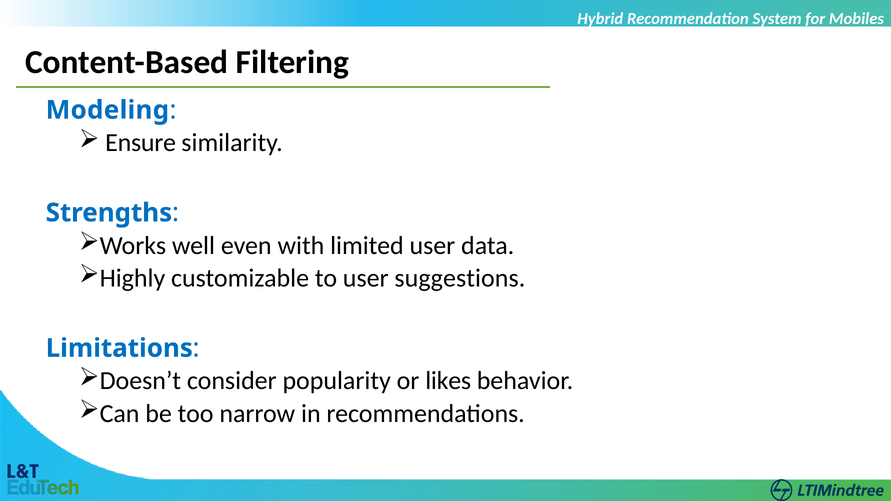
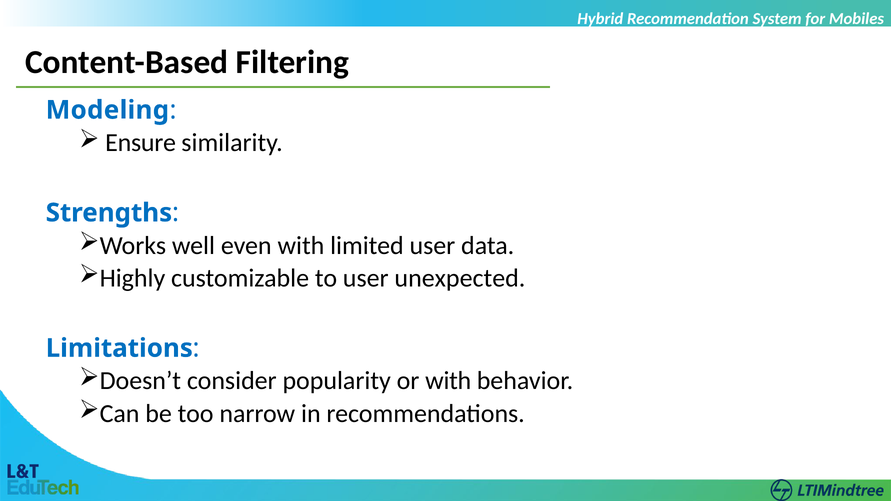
suggestions: suggestions -> unexpected
or likes: likes -> with
